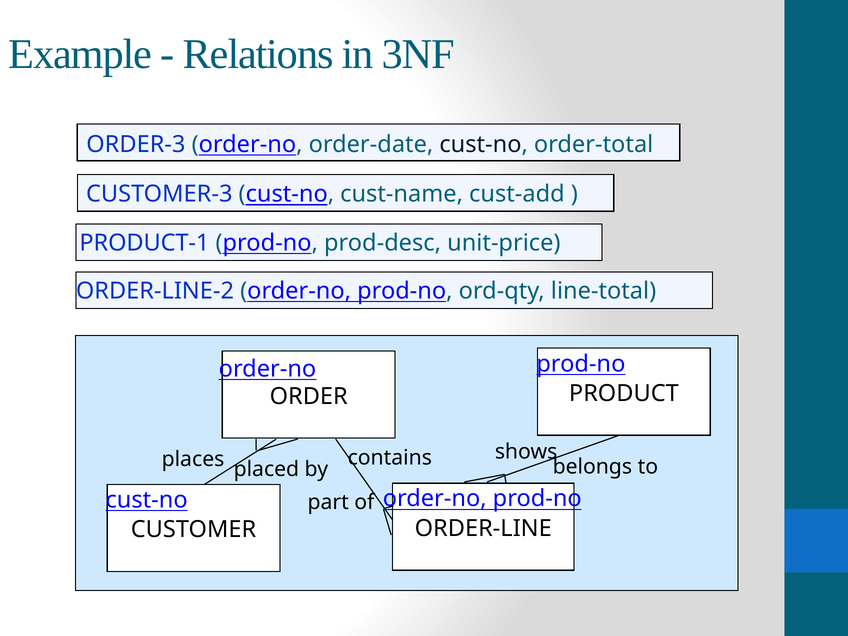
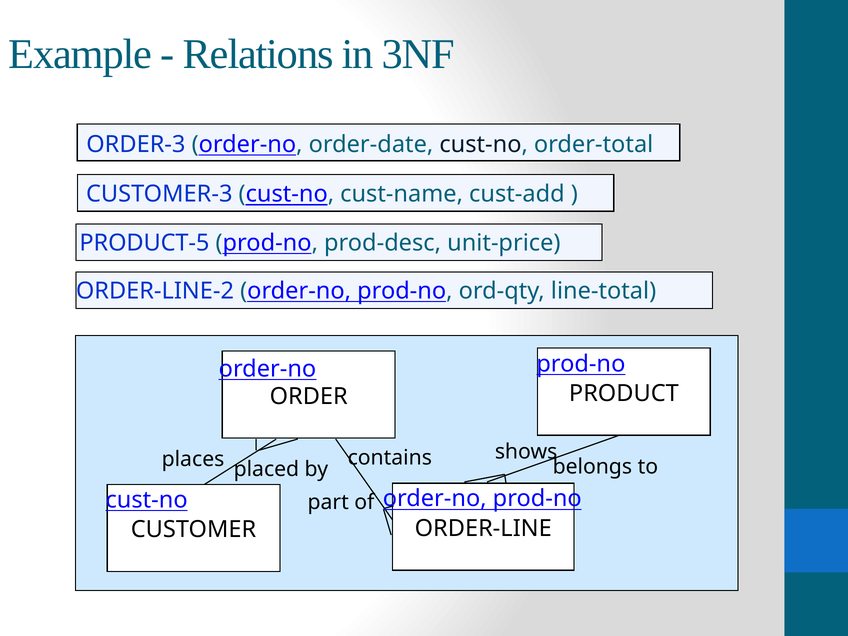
PRODUCT-1: PRODUCT-1 -> PRODUCT-5
